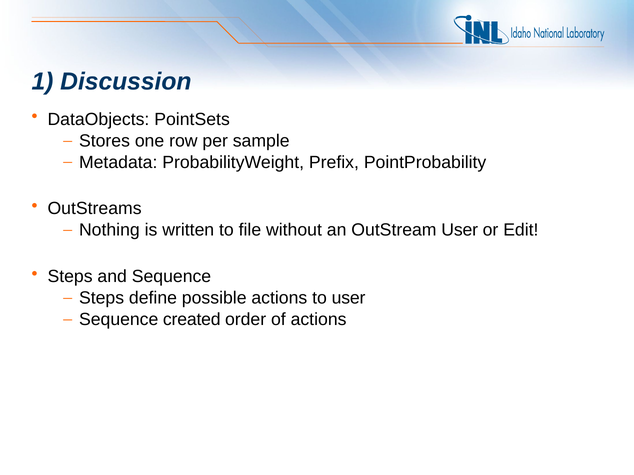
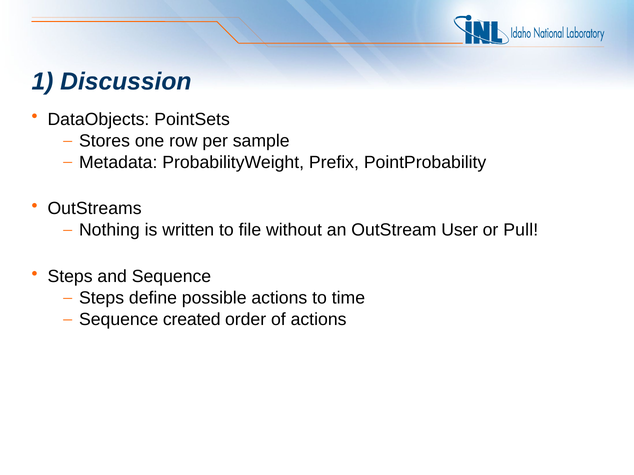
Edit: Edit -> Pull
to user: user -> time
